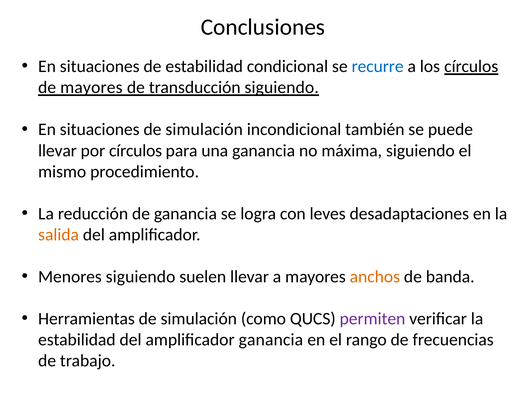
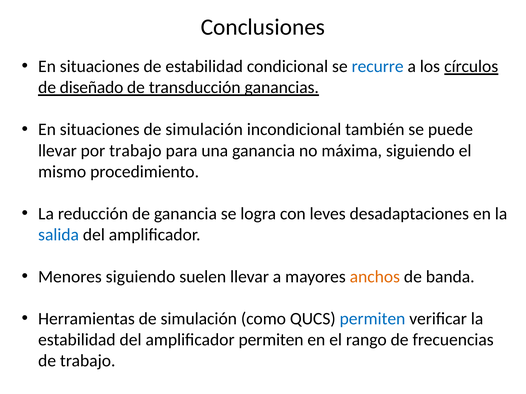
de mayores: mayores -> diseñado
transducción siguiendo: siguiendo -> ganancias
por círculos: círculos -> trabajo
salida colour: orange -> blue
permiten at (372, 319) colour: purple -> blue
amplificador ganancia: ganancia -> permiten
